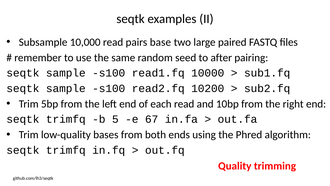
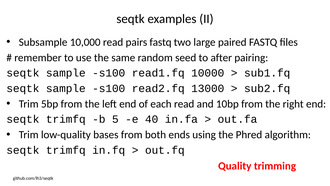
pairs base: base -> fastq
10200: 10200 -> 13000
67: 67 -> 40
